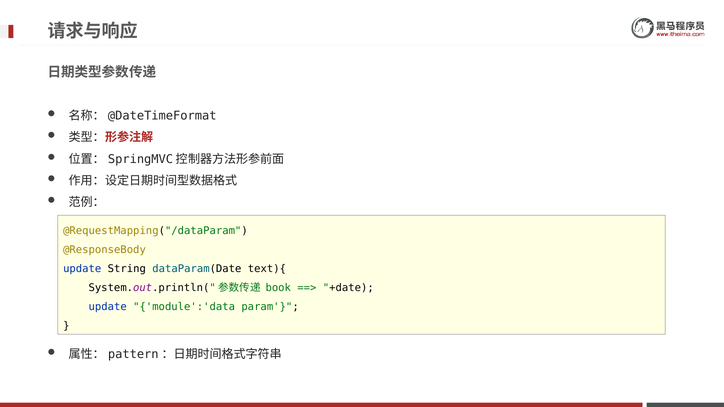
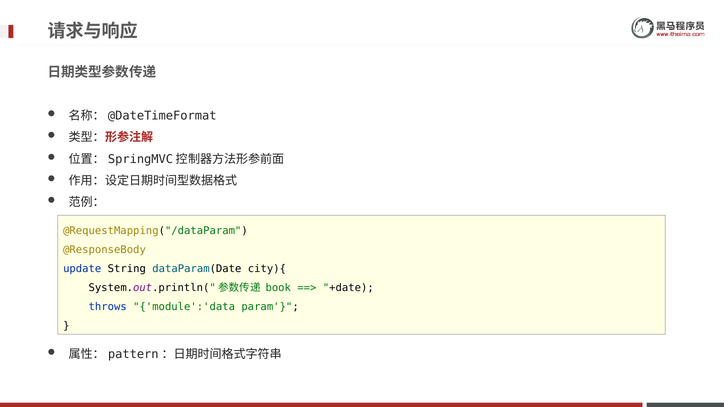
text){: text){ -> city){
update at (108, 307): update -> throws
